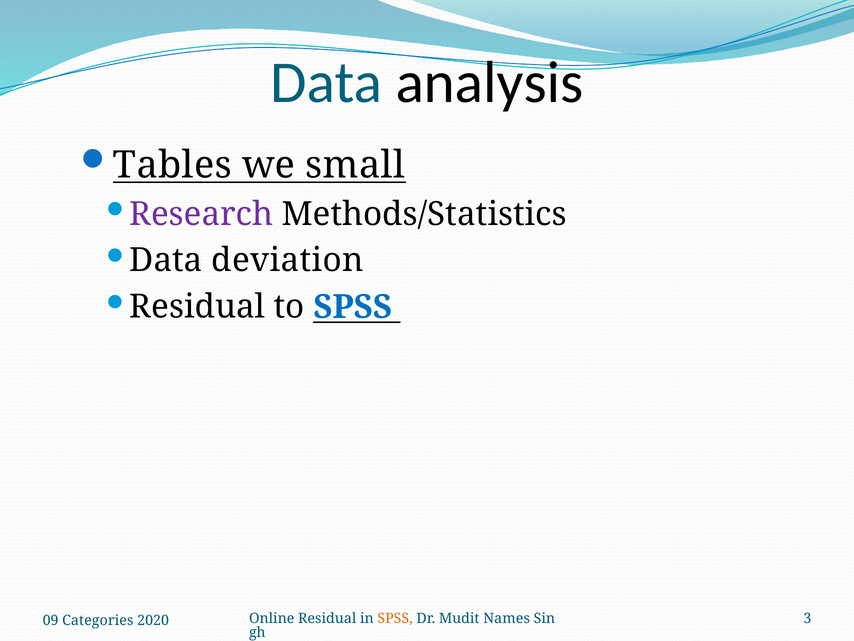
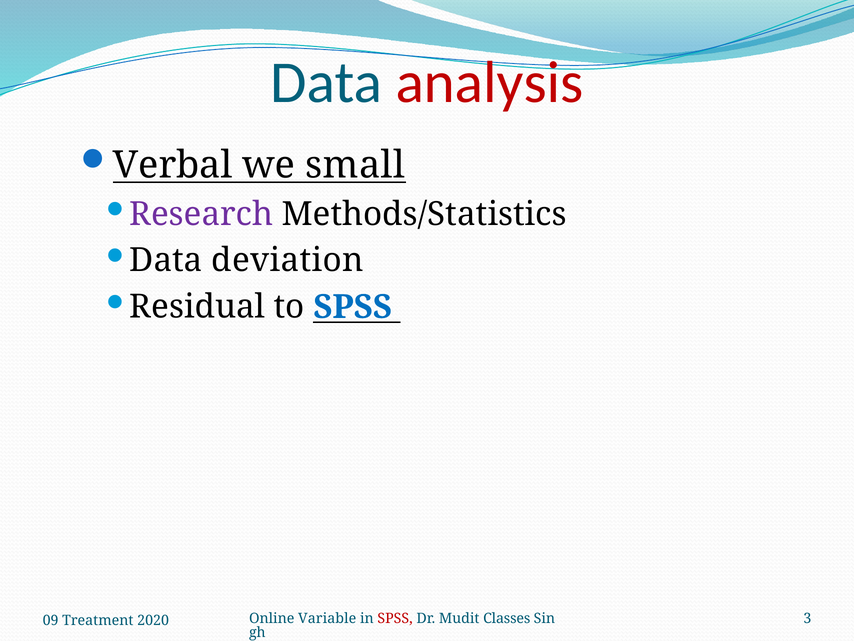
analysis colour: black -> red
Tables: Tables -> Verbal
Online Residual: Residual -> Variable
SPSS at (395, 618) colour: orange -> red
Names: Names -> Classes
Categories: Categories -> Treatment
